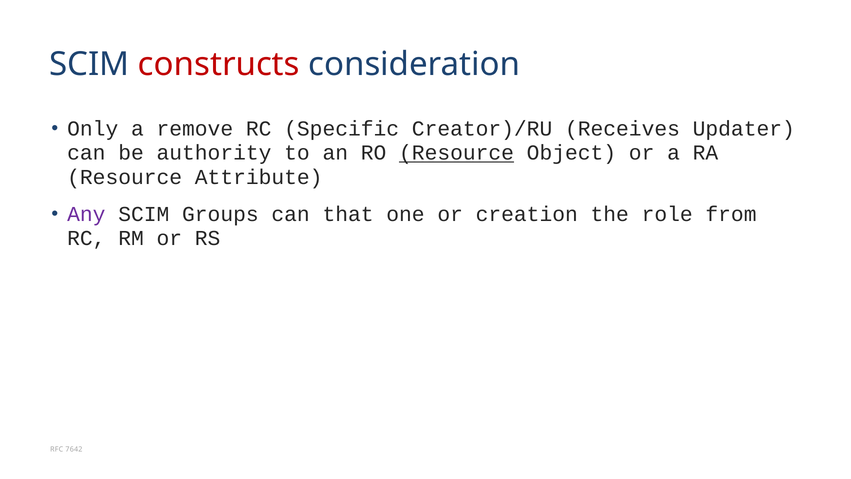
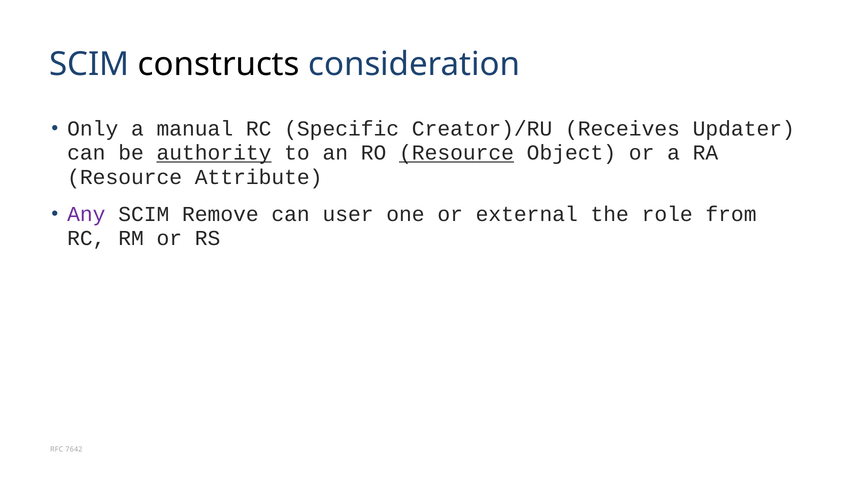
constructs colour: red -> black
remove: remove -> manual
authority underline: none -> present
Groups: Groups -> Remove
that: that -> user
creation: creation -> external
